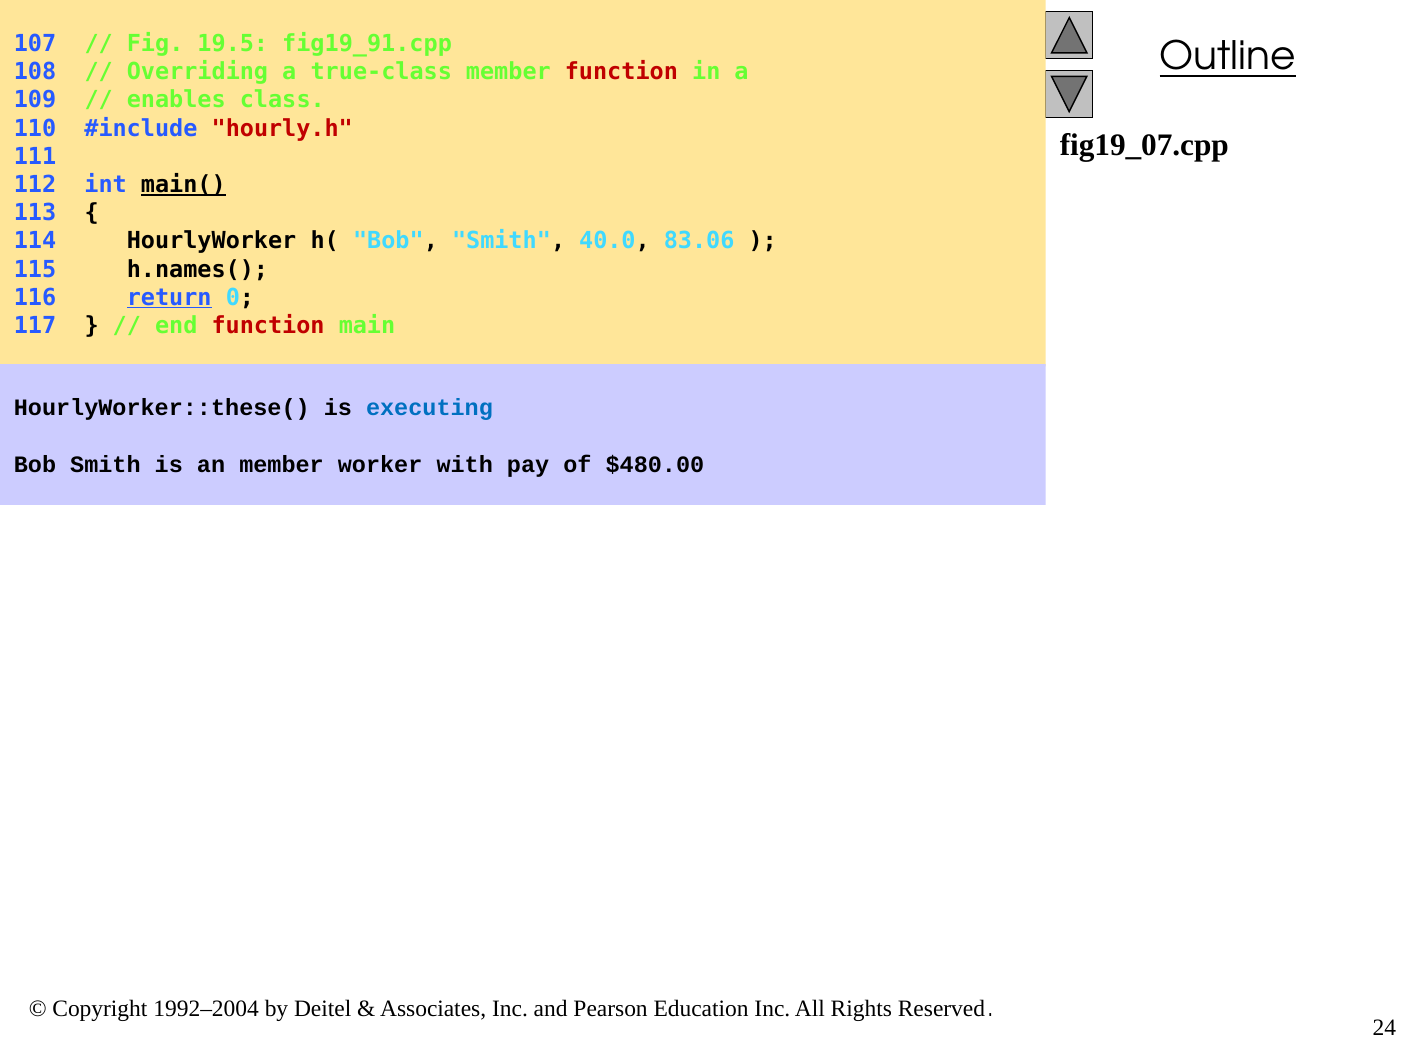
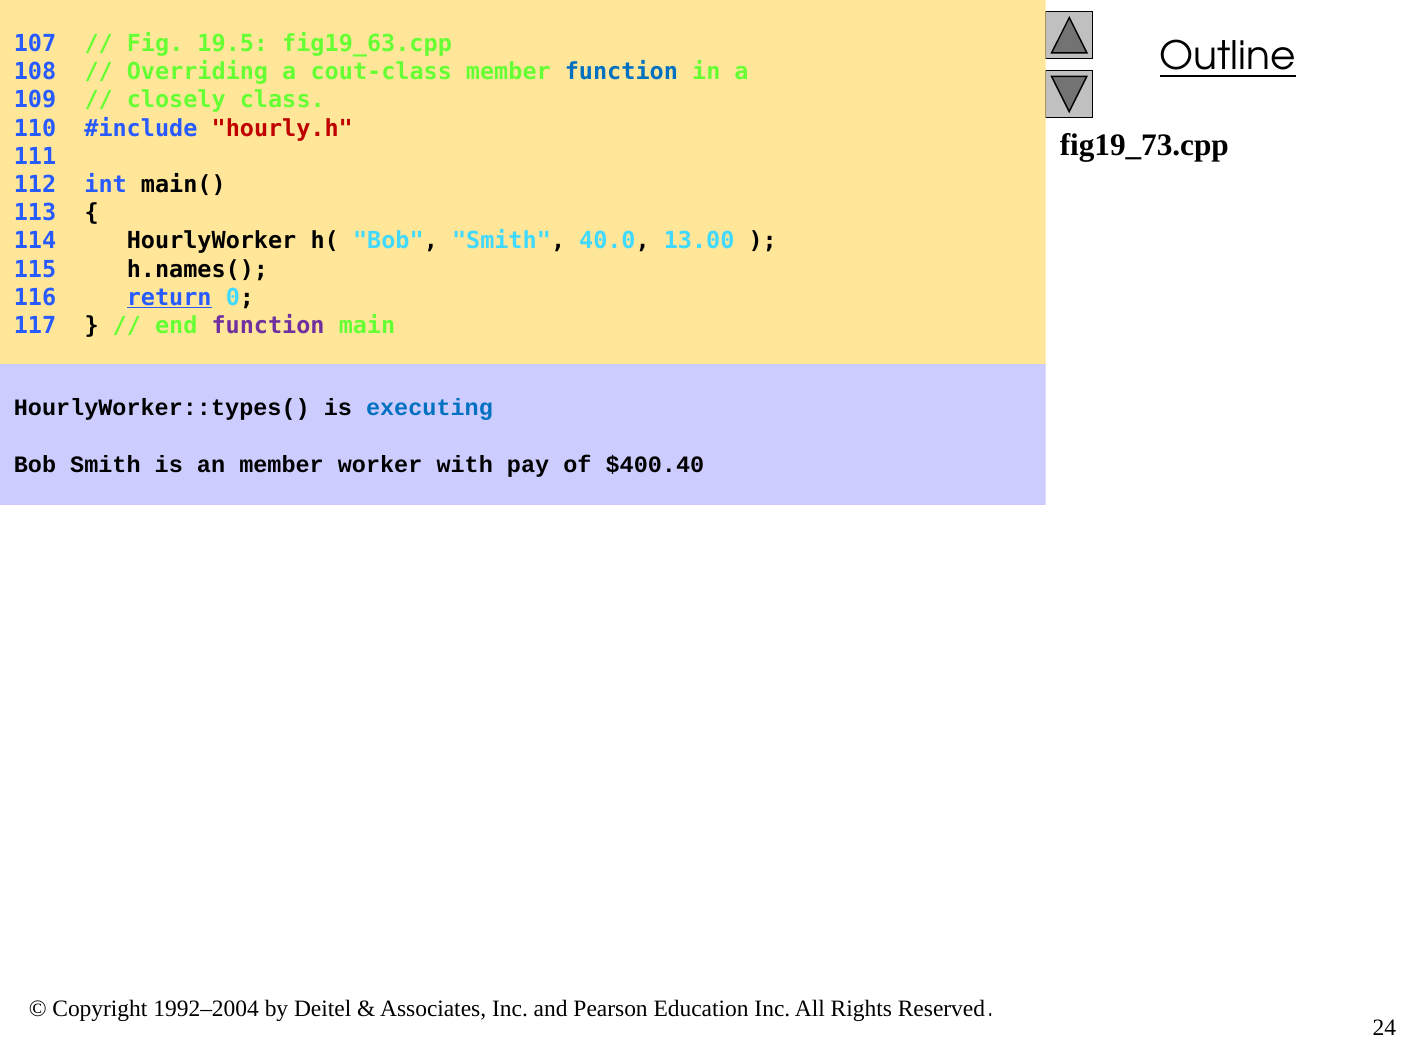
fig19_91.cpp: fig19_91.cpp -> fig19_63.cpp
true-class: true-class -> cout-class
function at (621, 72) colour: red -> blue
enables: enables -> closely
fig19_07.cpp: fig19_07.cpp -> fig19_73.cpp
main( underline: present -> none
83.06: 83.06 -> 13.00
function at (268, 326) colour: red -> purple
HourlyWorker::these(: HourlyWorker::these( -> HourlyWorker::types(
$480.00: $480.00 -> $400.40
